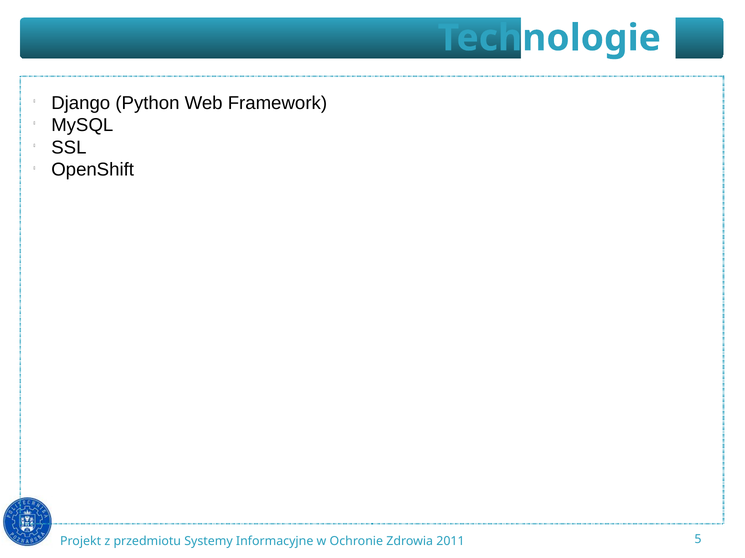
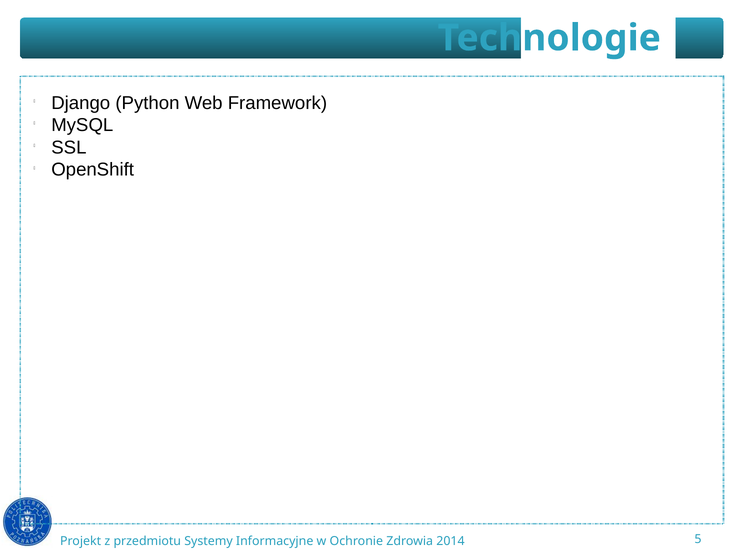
2011: 2011 -> 2014
